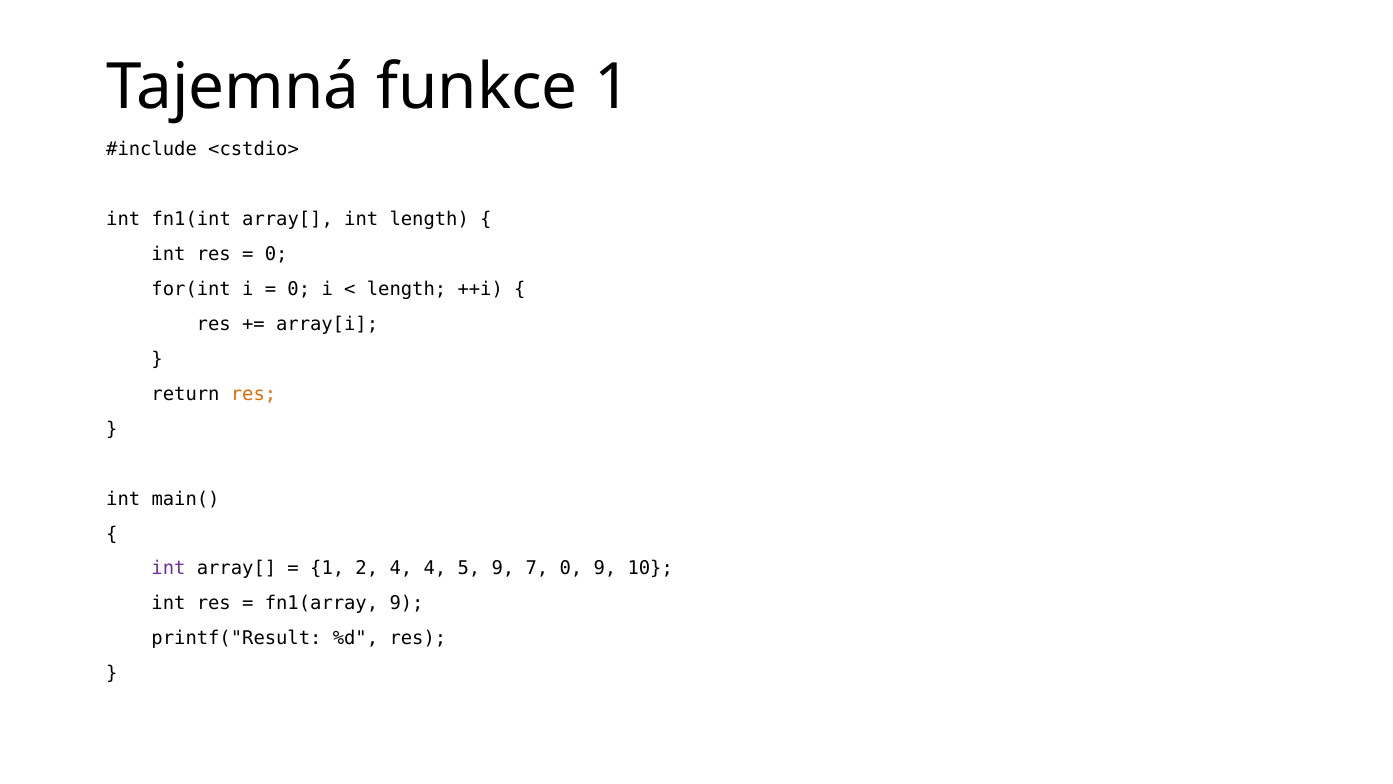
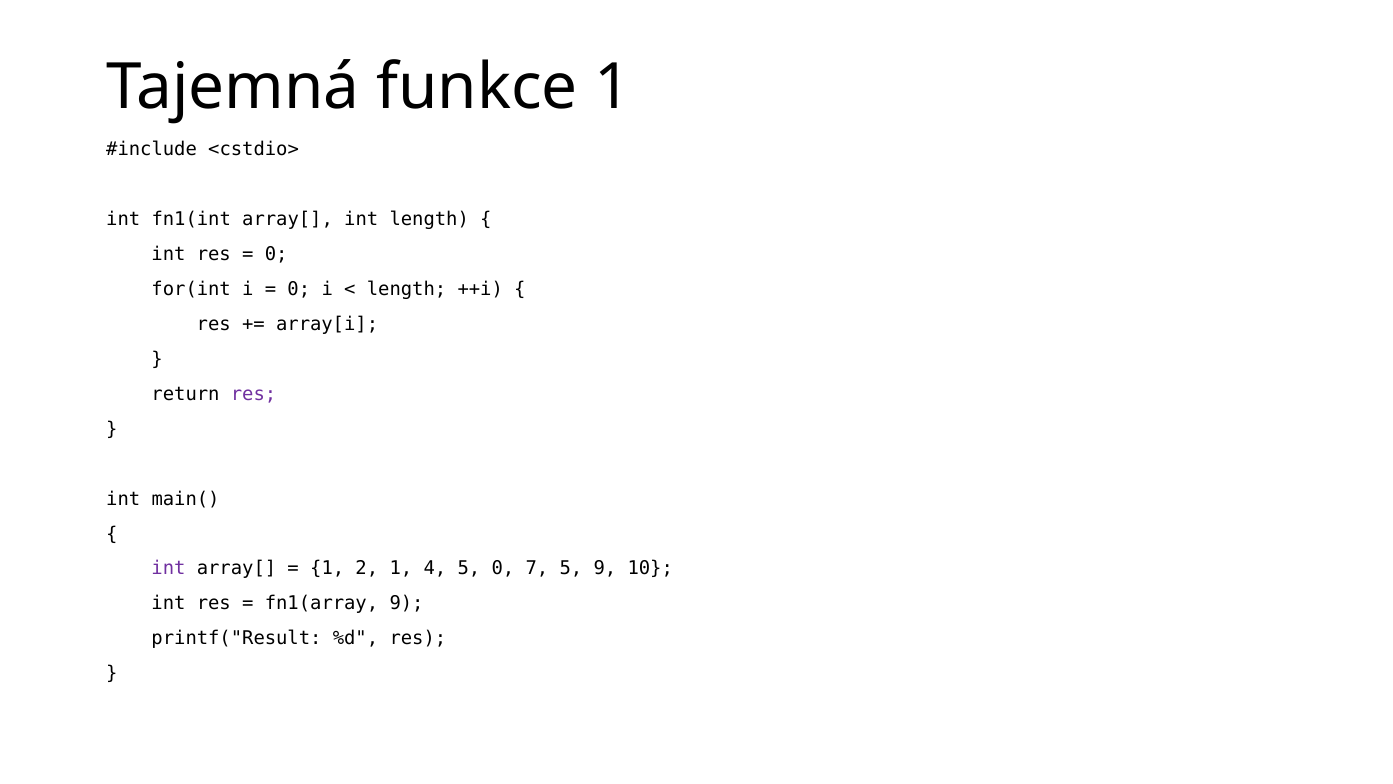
res at (254, 394) colour: orange -> purple
2 4: 4 -> 1
5 9: 9 -> 0
7 0: 0 -> 5
